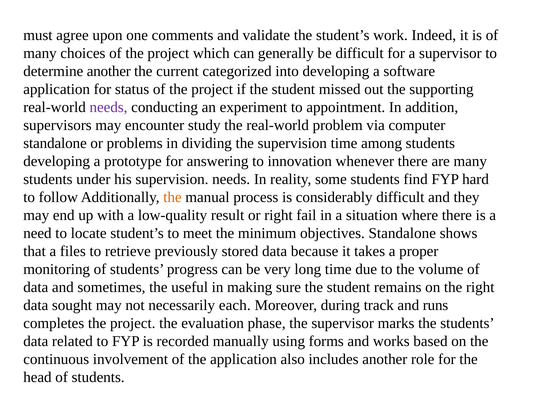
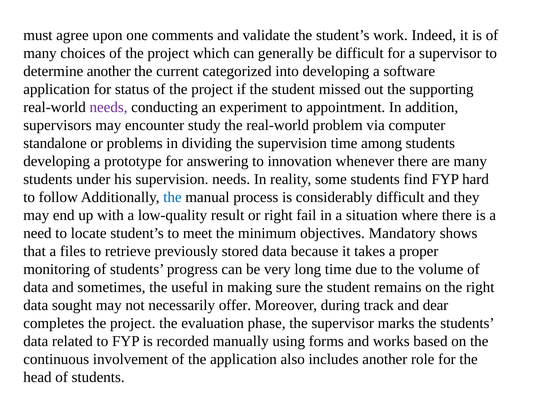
the at (172, 197) colour: orange -> blue
objectives Standalone: Standalone -> Mandatory
each: each -> offer
runs: runs -> dear
